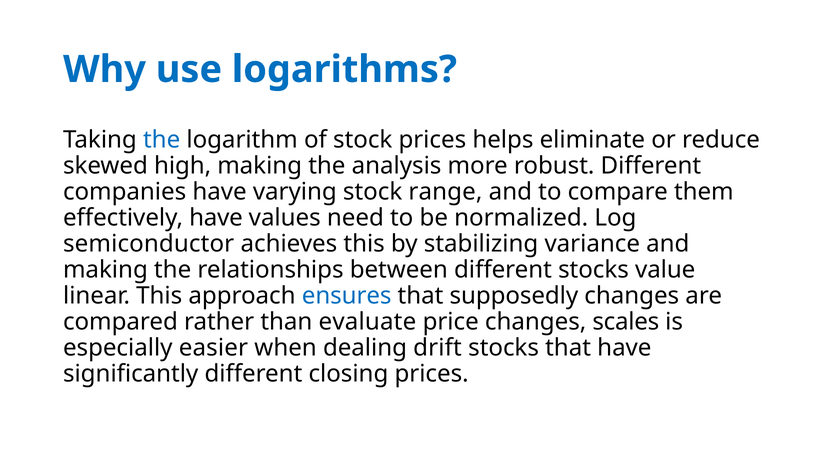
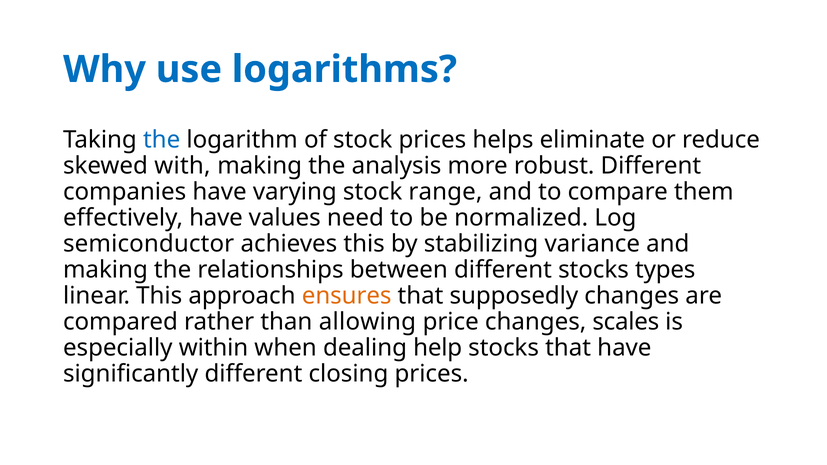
high: high -> with
value: value -> types
ensures colour: blue -> orange
evaluate: evaluate -> allowing
easier: easier -> within
drift: drift -> help
